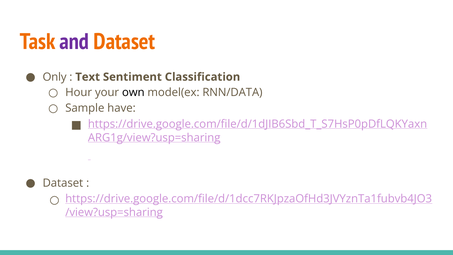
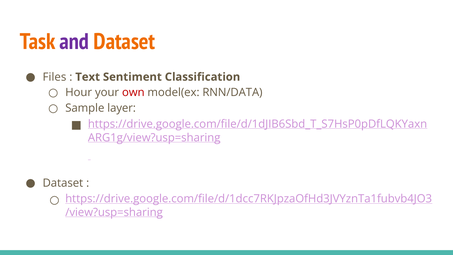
Only: Only -> Files
own colour: black -> red
have: have -> layer
